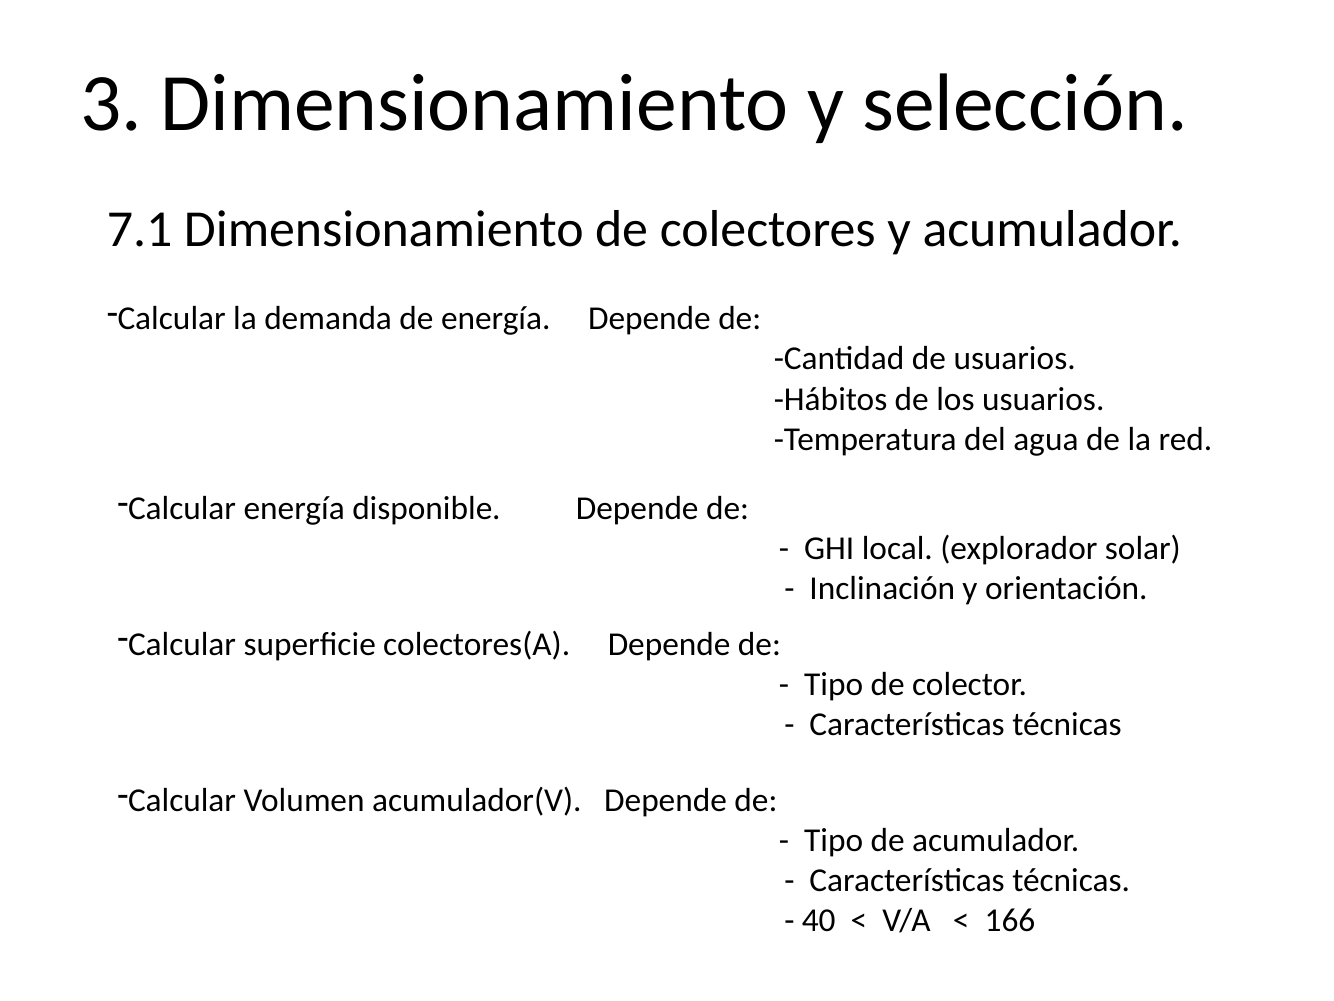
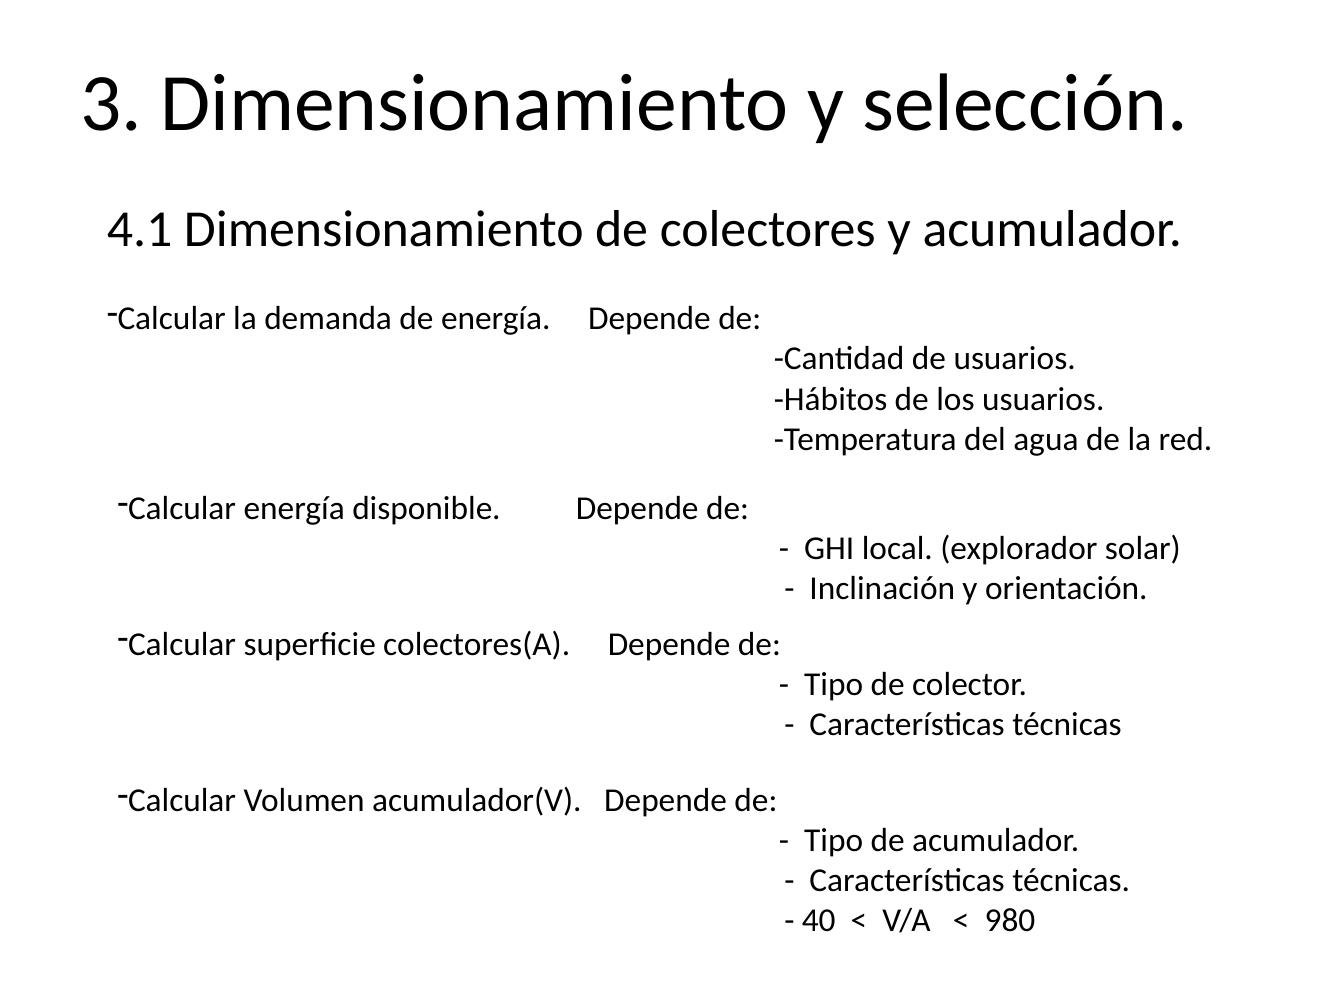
7.1: 7.1 -> 4.1
166: 166 -> 980
